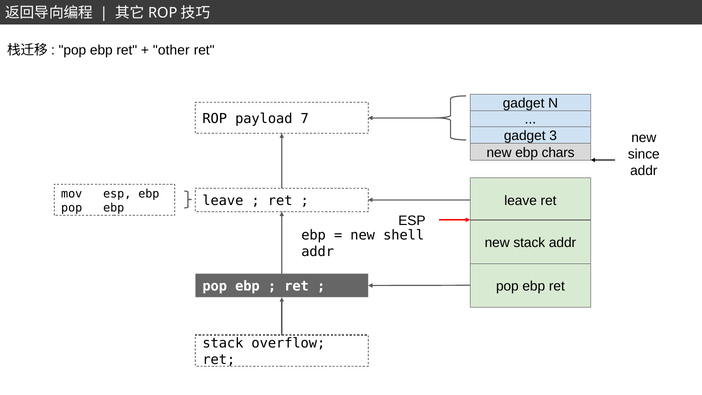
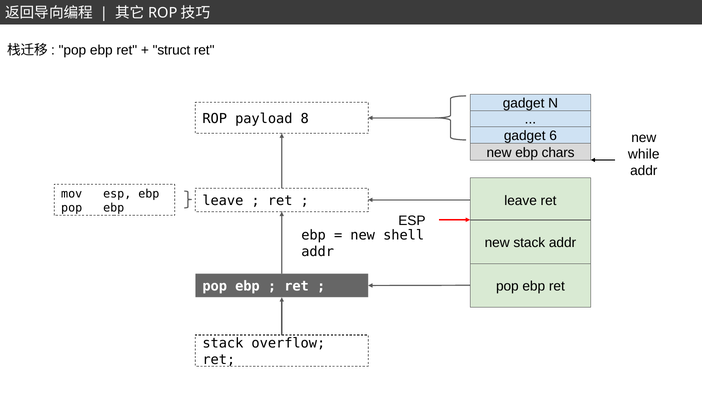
other: other -> struct
7: 7 -> 8
3: 3 -> 6
since: since -> while
